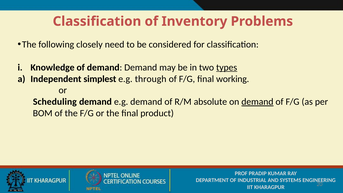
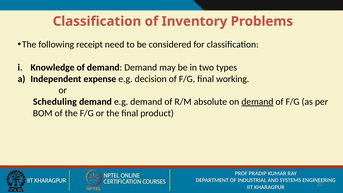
closely: closely -> receipt
types underline: present -> none
simplest: simplest -> expense
through: through -> decision
